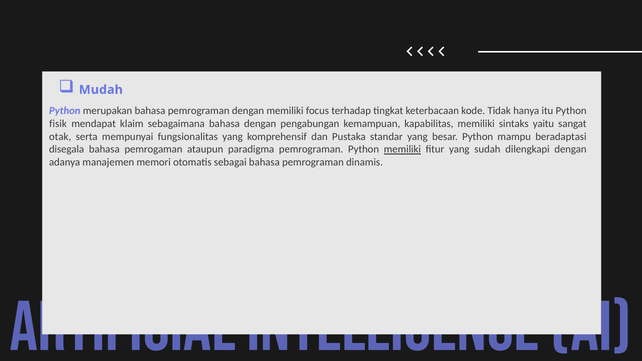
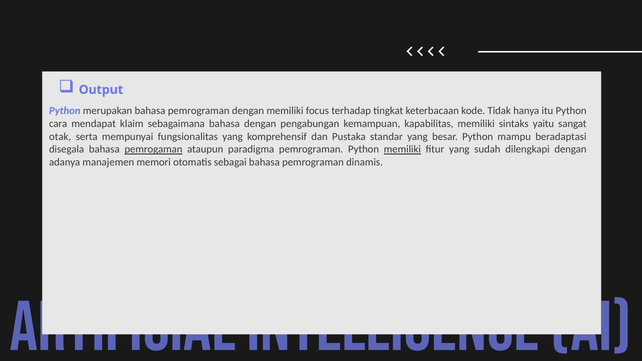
Mudah: Mudah -> Output
fisik: fisik -> cara
pemrogaman underline: none -> present
